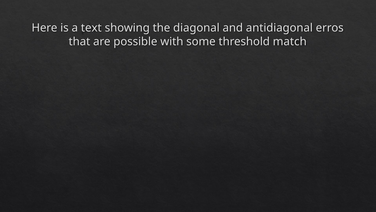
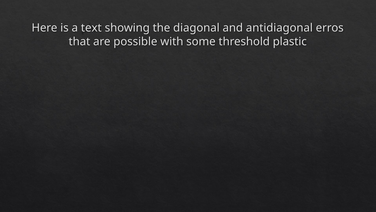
match: match -> plastic
